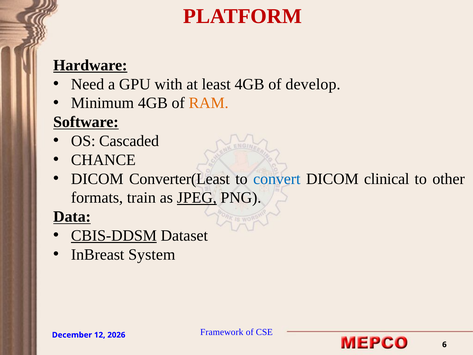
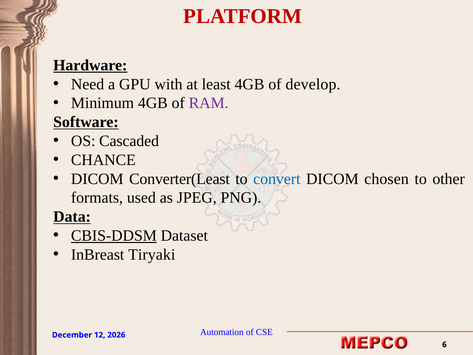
RAM colour: orange -> purple
clinical: clinical -> chosen
train: train -> used
JPEG underline: present -> none
System: System -> Tiryaki
Framework: Framework -> Automation
